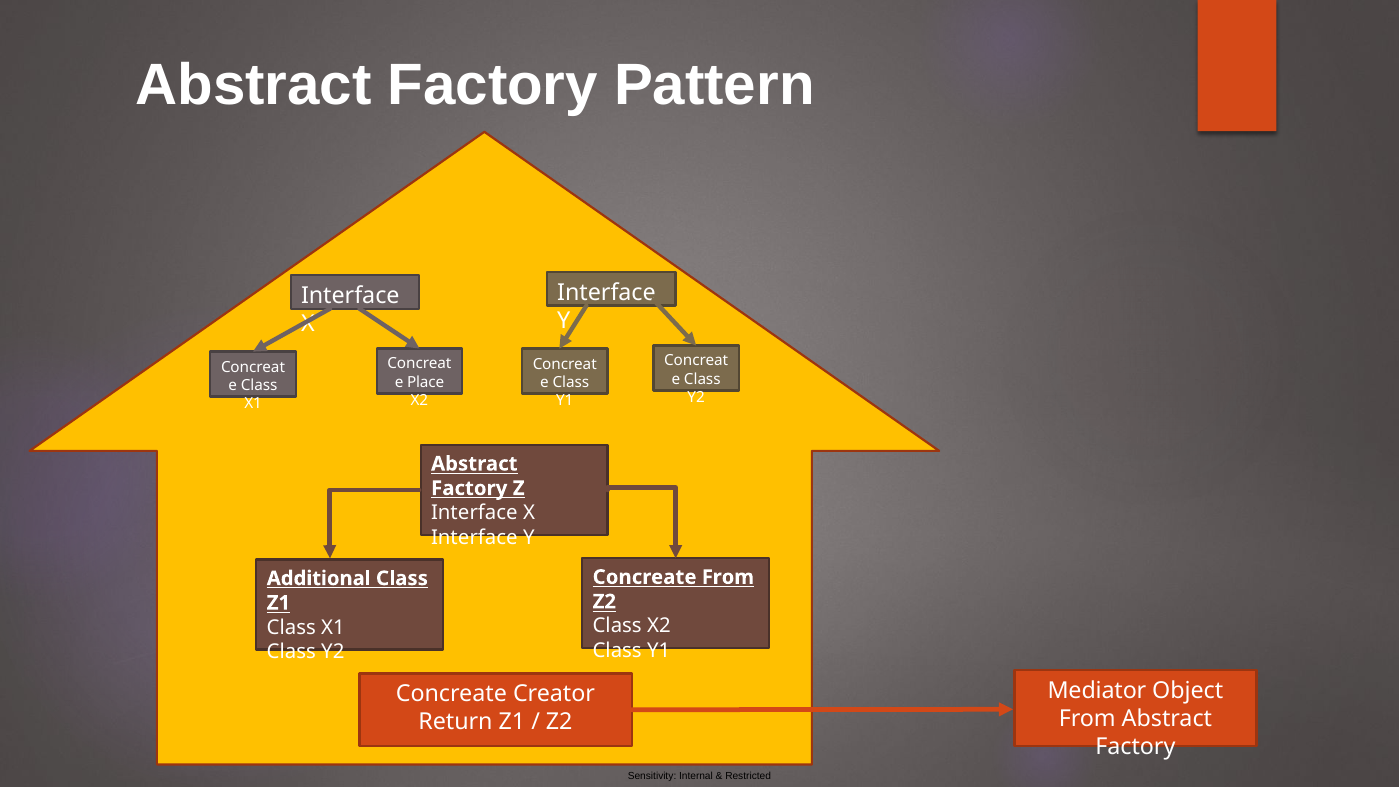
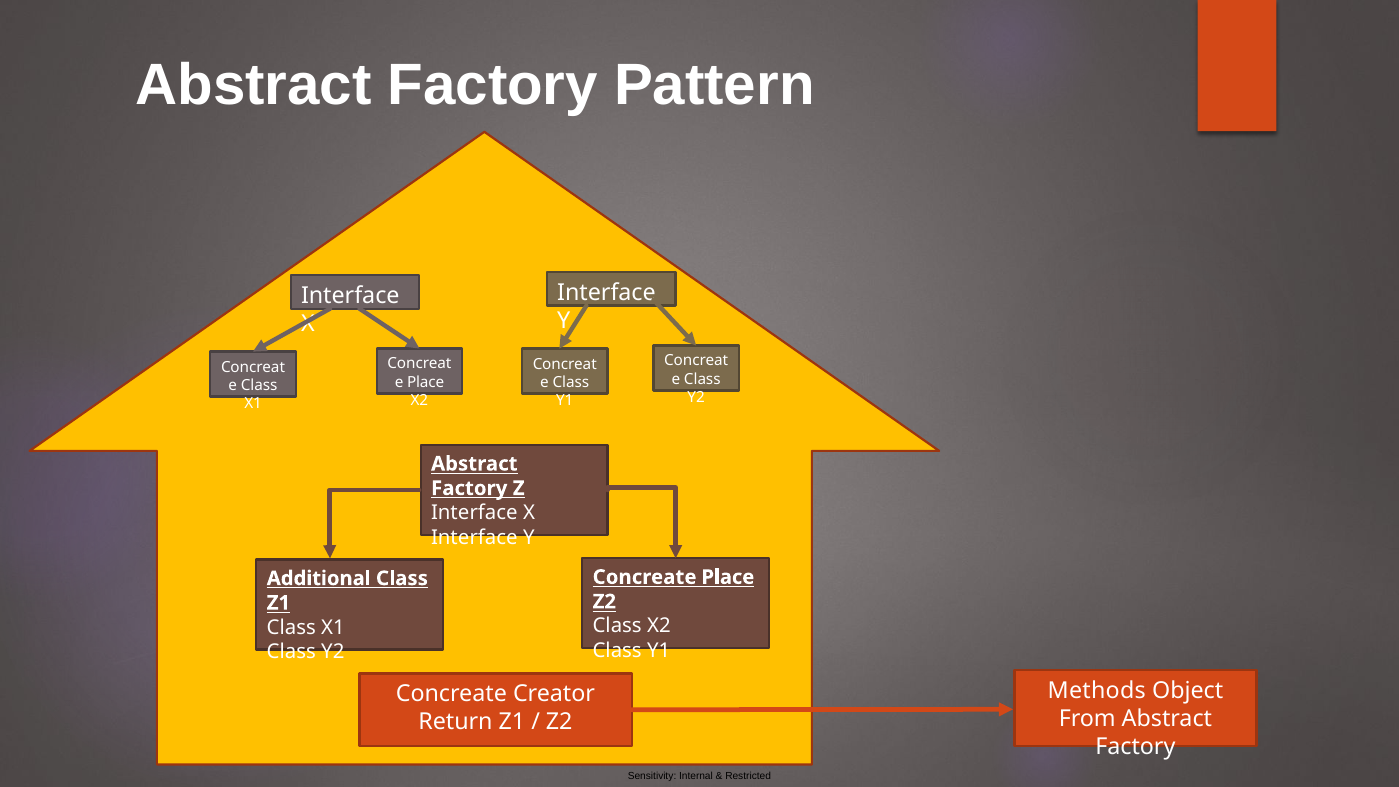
Concreate From: From -> Place
Mediator: Mediator -> Methods
